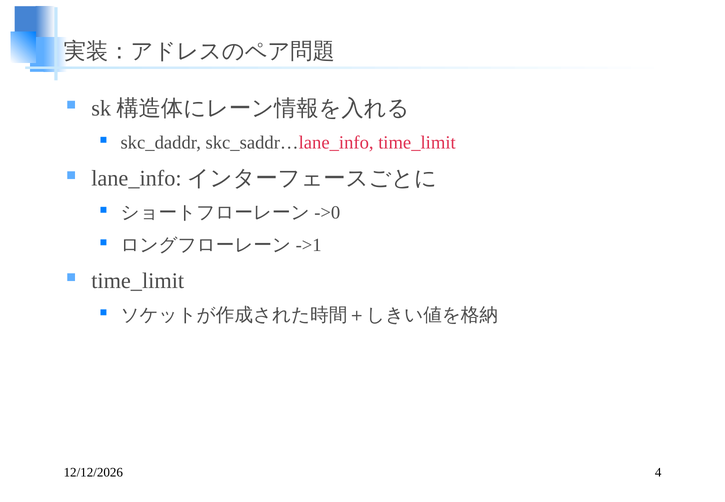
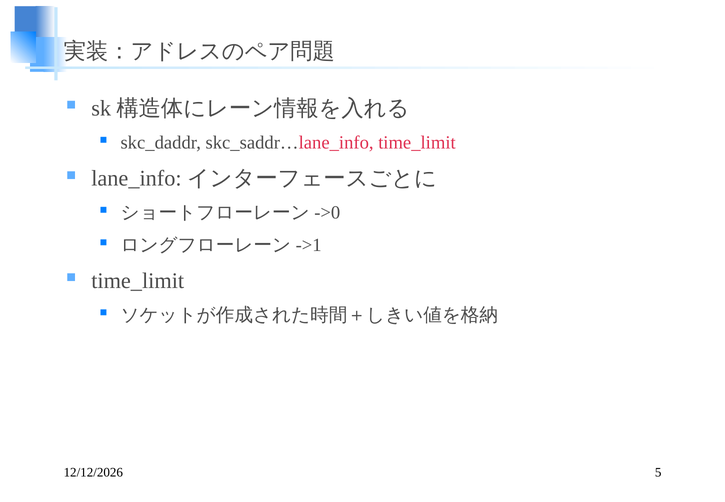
4: 4 -> 5
